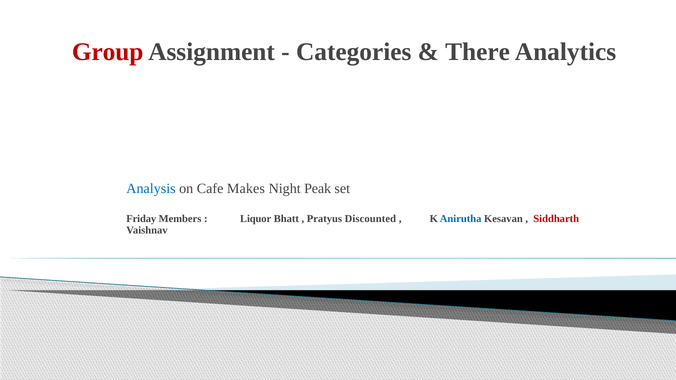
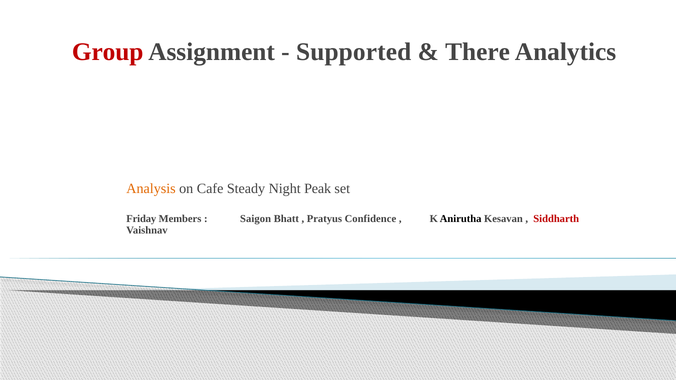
Categories: Categories -> Supported
Analysis colour: blue -> orange
Makes: Makes -> Steady
Liquor: Liquor -> Saigon
Discounted: Discounted -> Confidence
Anirutha colour: blue -> black
